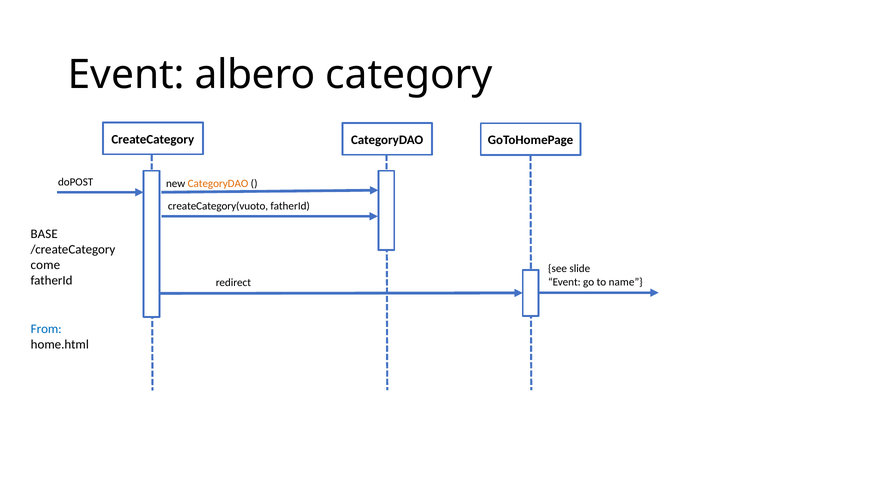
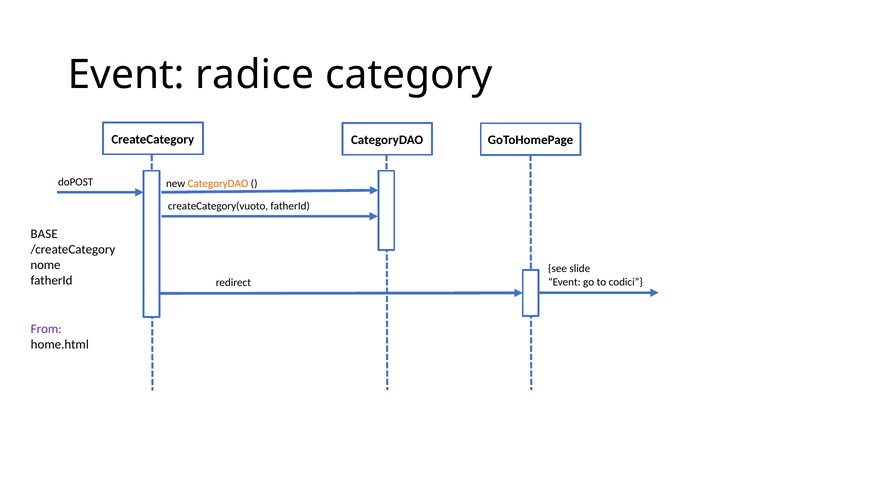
albero: albero -> radice
come: come -> nome
name: name -> codici
From colour: blue -> purple
